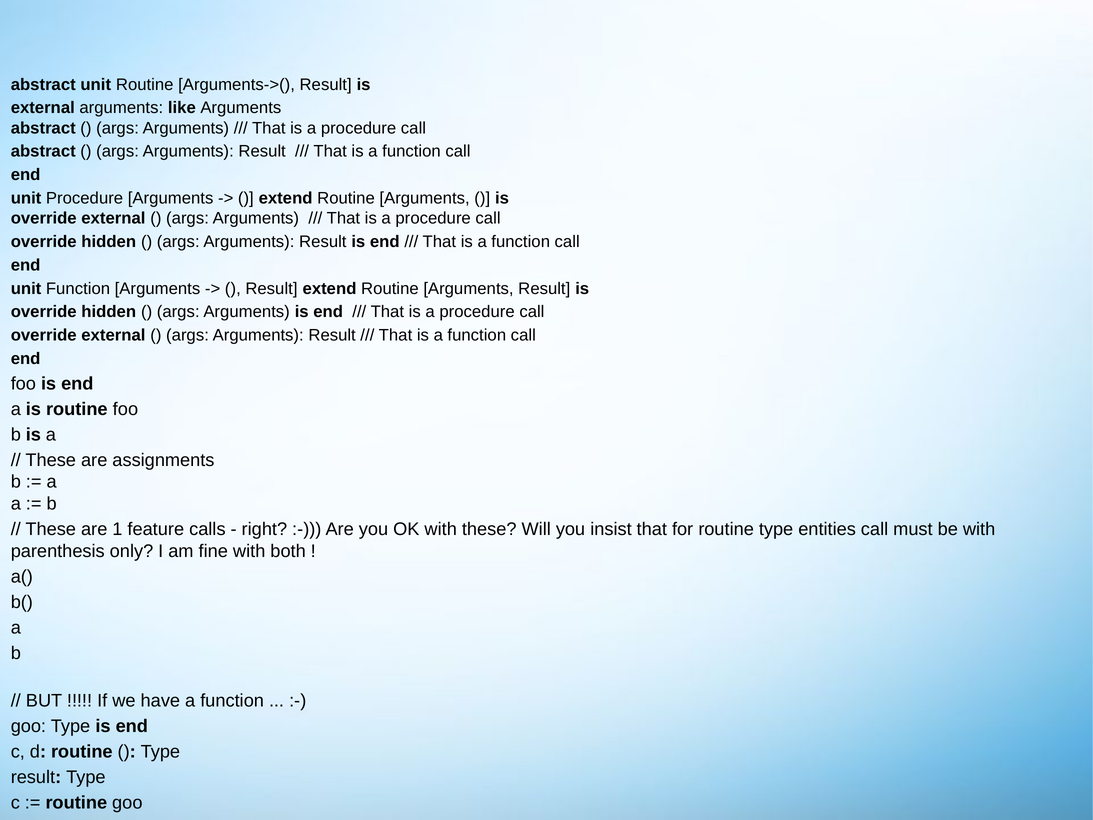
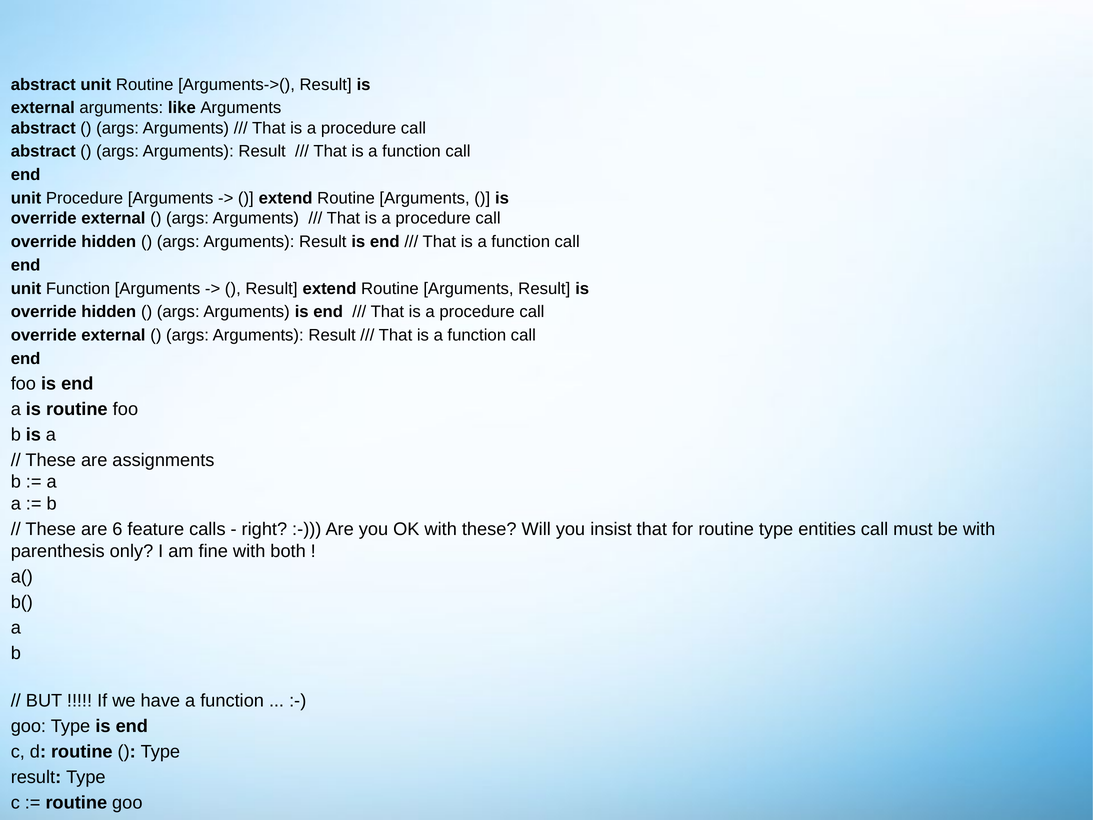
are 1: 1 -> 6
